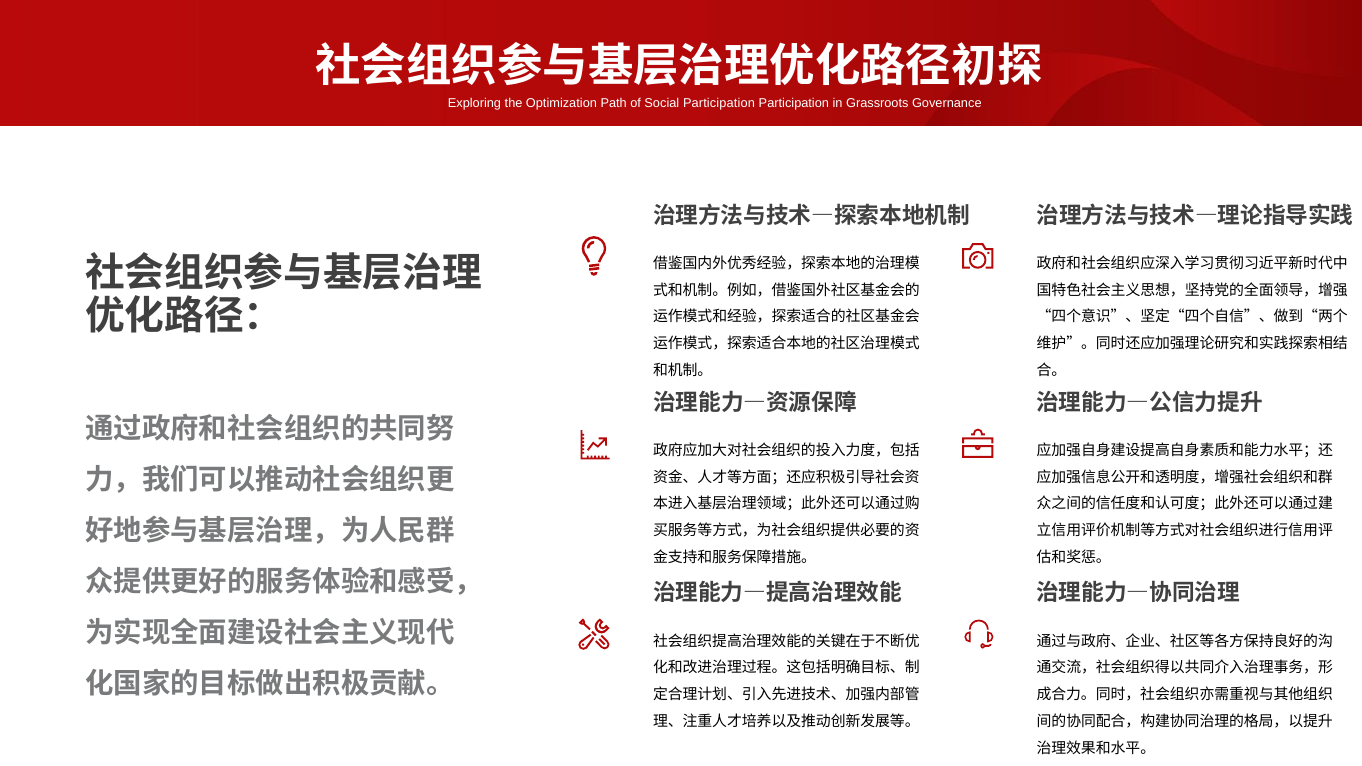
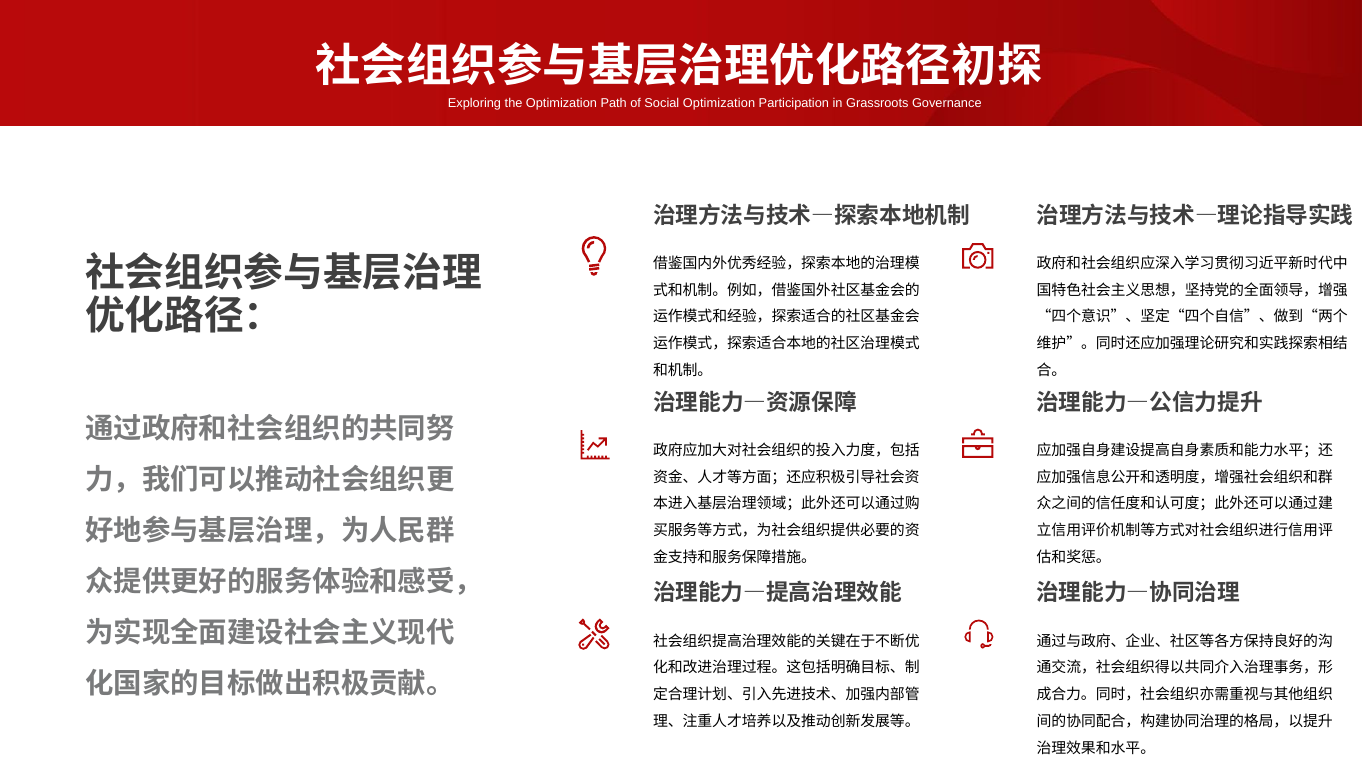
Social Participation: Participation -> Optimization
